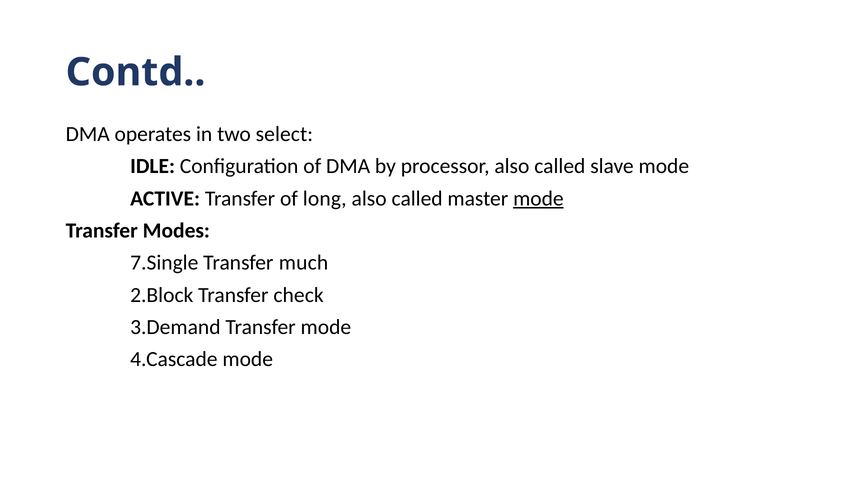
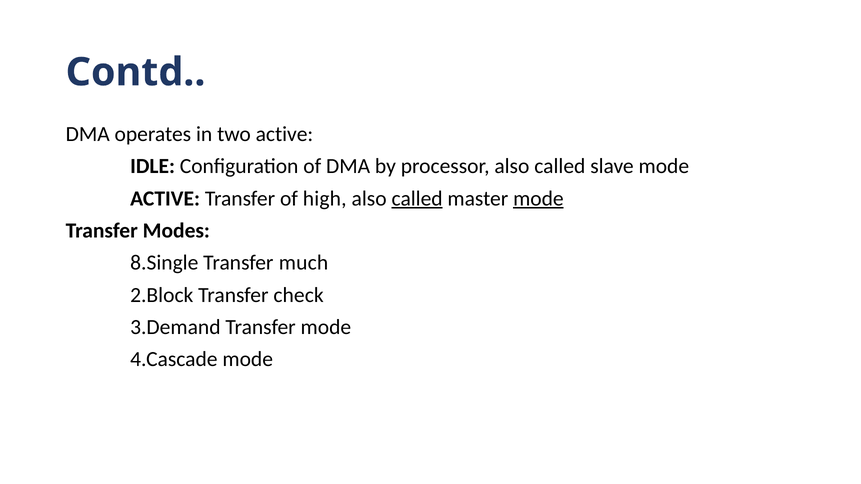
two select: select -> active
long: long -> high
called at (417, 199) underline: none -> present
7.Single: 7.Single -> 8.Single
